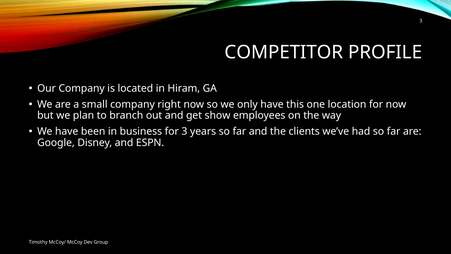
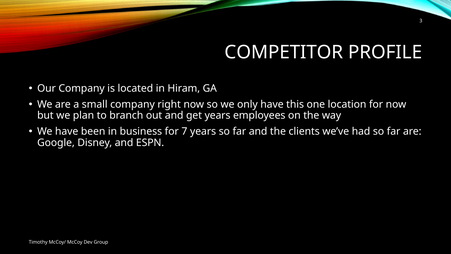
get show: show -> years
for 3: 3 -> 7
